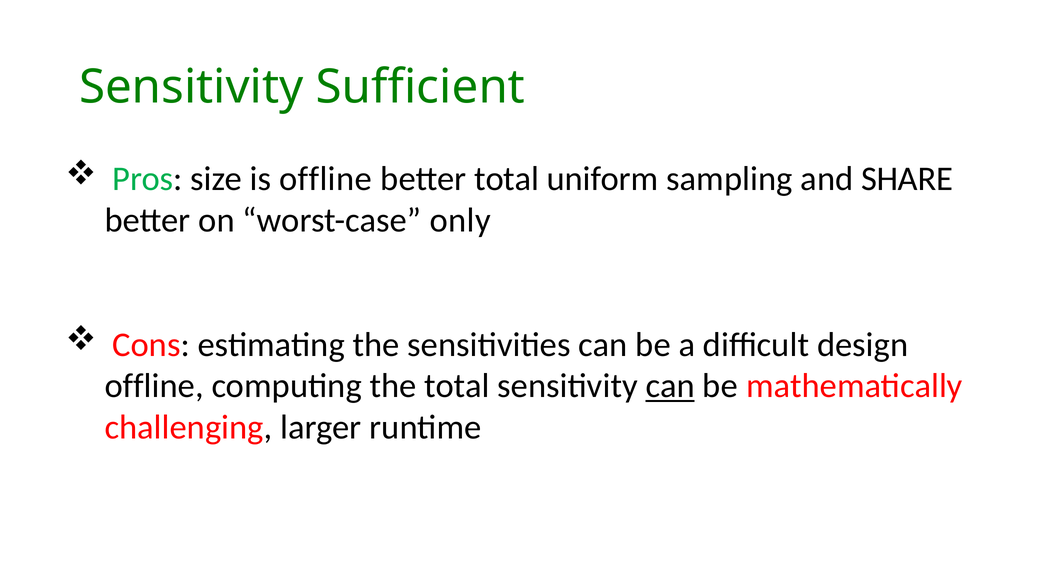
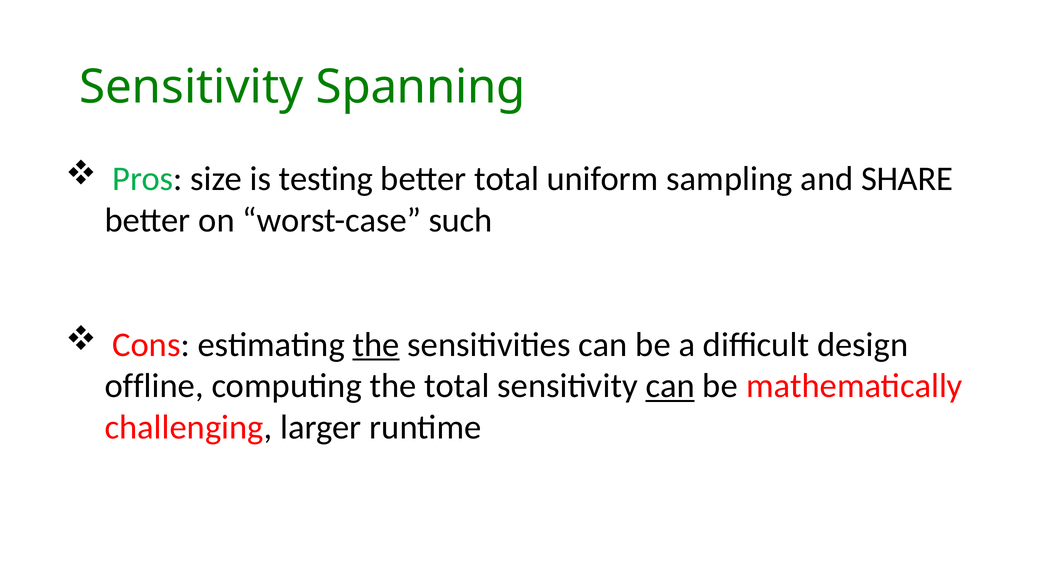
Sufficient: Sufficient -> Spanning
is offline: offline -> testing
only: only -> such
the at (376, 345) underline: none -> present
